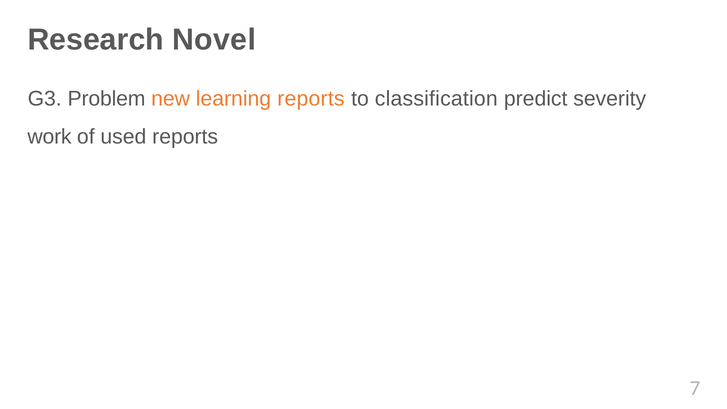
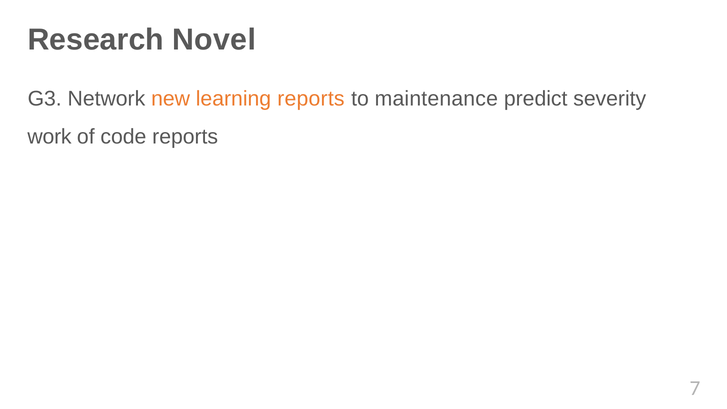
Problem: Problem -> Network
classification: classification -> maintenance
used: used -> code
